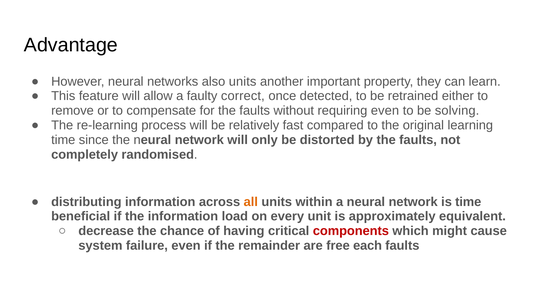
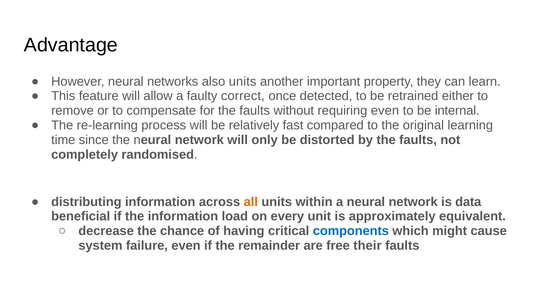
solving: solving -> internal
is time: time -> data
components colour: red -> blue
each: each -> their
